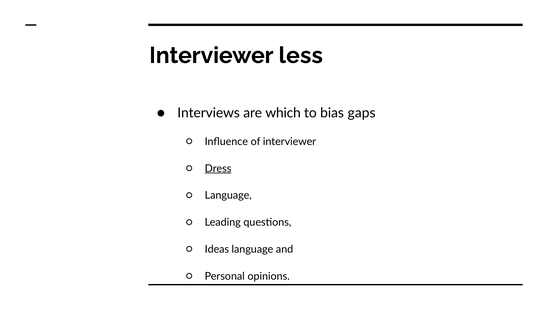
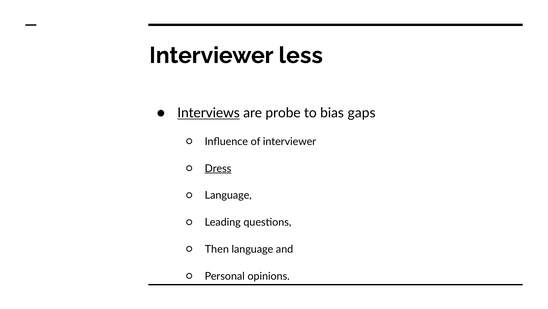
Interviews underline: none -> present
which: which -> probe
Ideas: Ideas -> Then
